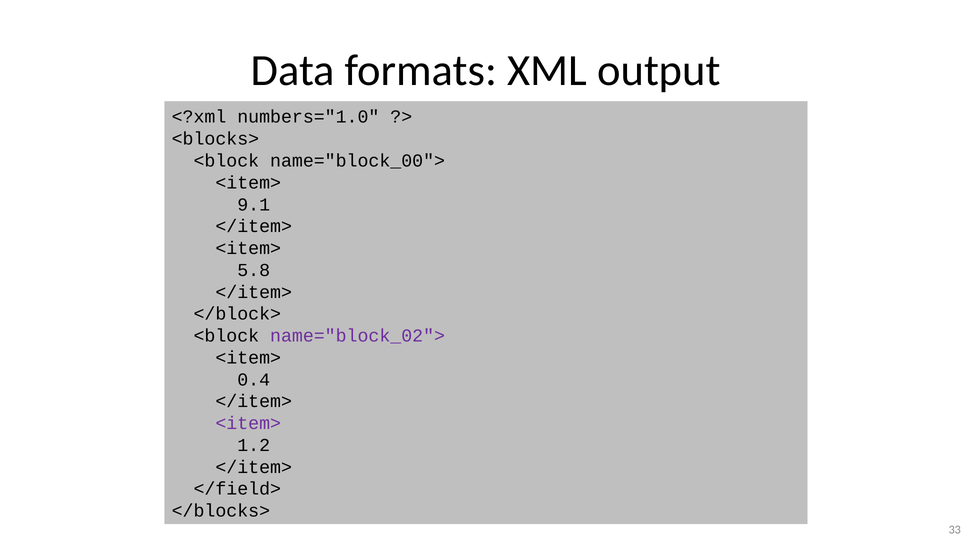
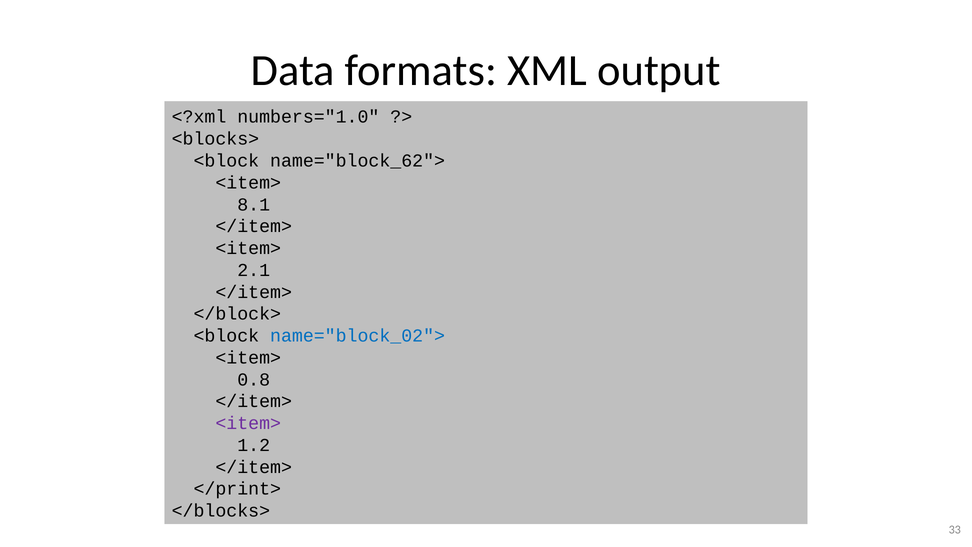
name="block_00">: name="block_00"> -> name="block_62">
9.1: 9.1 -> 8.1
5.8: 5.8 -> 2.1
name="block_02"> colour: purple -> blue
0.4: 0.4 -> 0.8
</field>: </field> -> </print>
